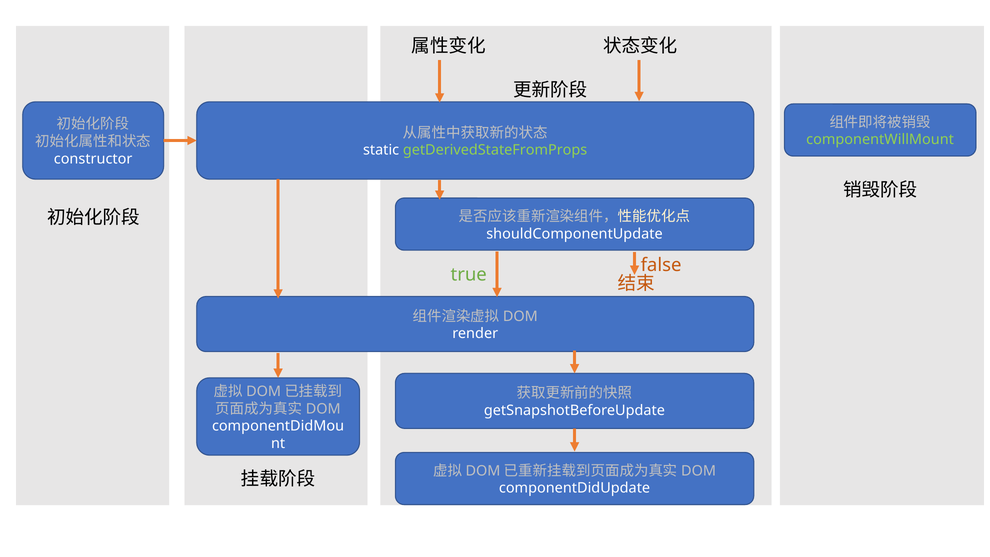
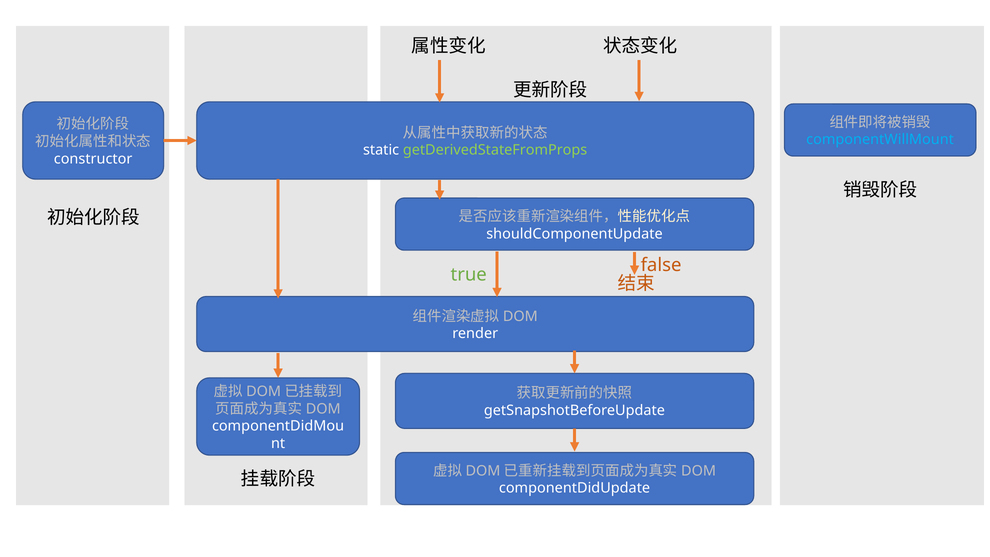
componentWillMount colour: light green -> light blue
